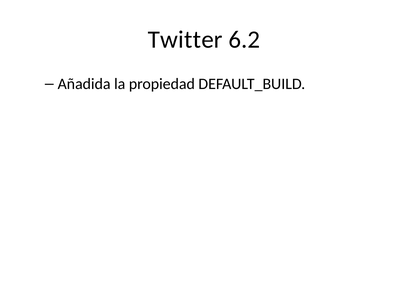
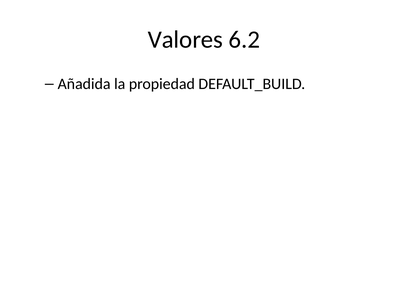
Twitter: Twitter -> Valores
